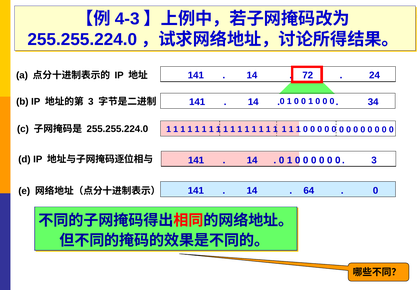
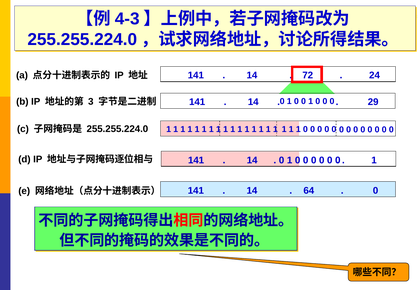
34: 34 -> 29
3 at (374, 160): 3 -> 1
